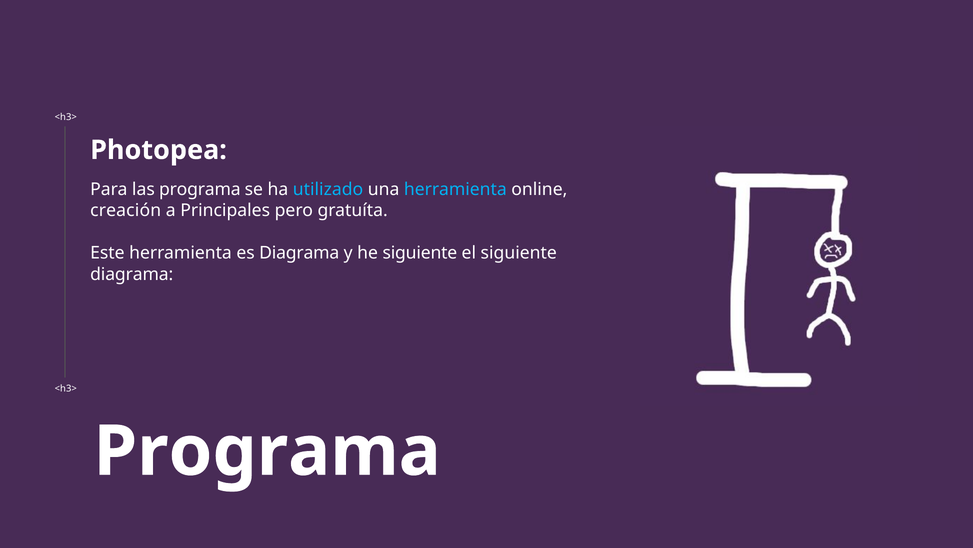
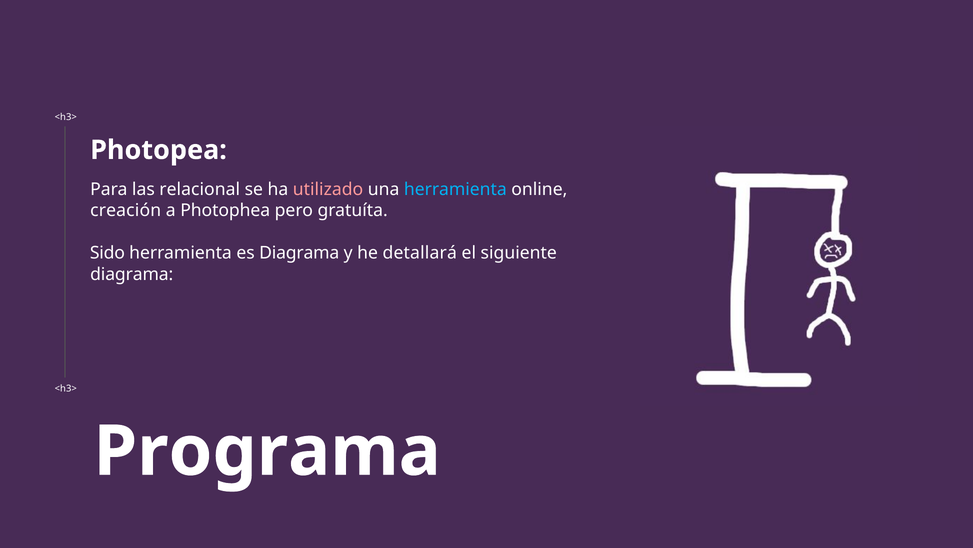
las programa: programa -> relacional
utilizado colour: light blue -> pink
Principales: Principales -> Photophea
Este: Este -> Sido
he siguiente: siguiente -> detallará
